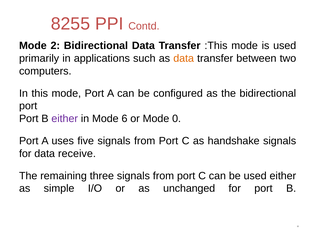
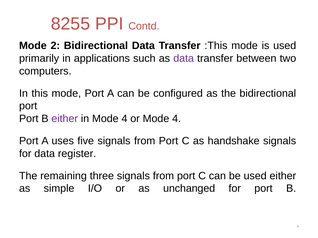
data at (184, 58) colour: orange -> purple
in Mode 6: 6 -> 4
or Mode 0: 0 -> 4
receive: receive -> register
